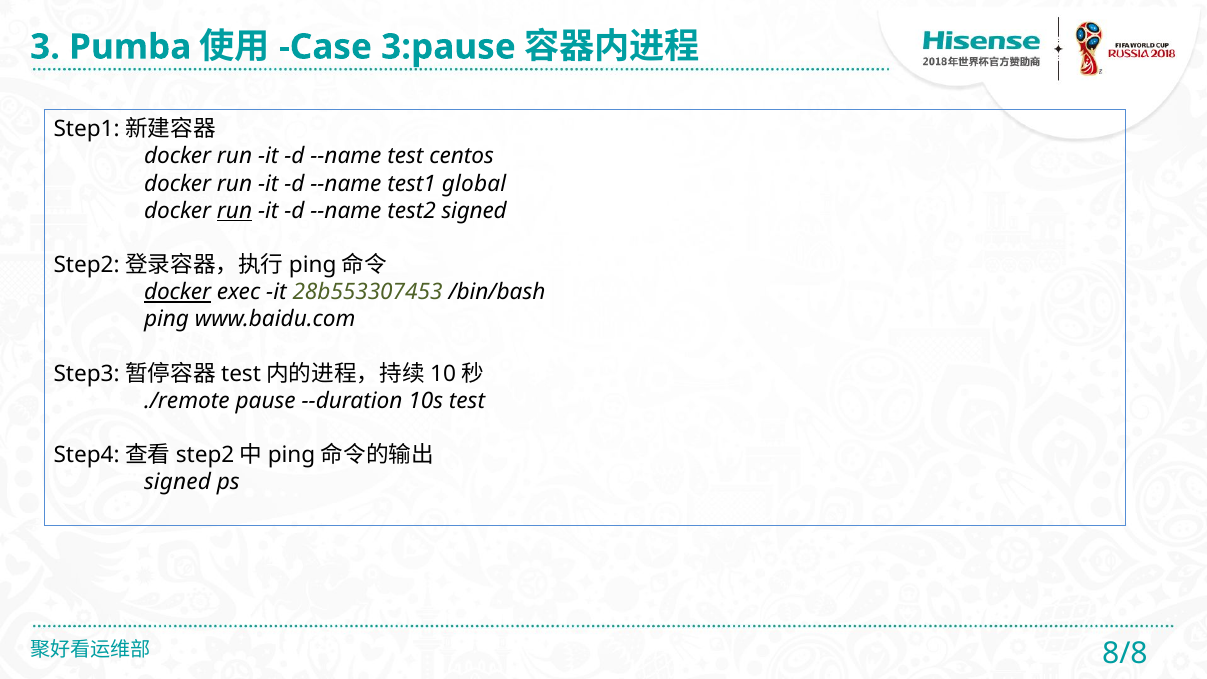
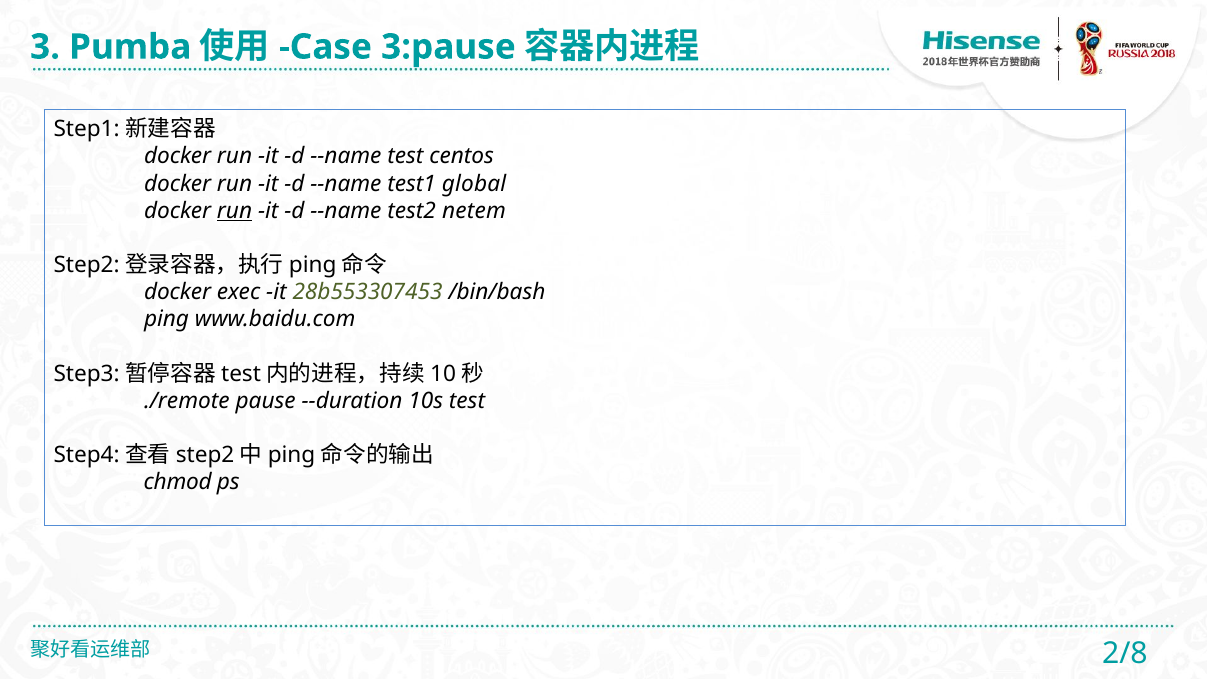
test2 signed: signed -> netem
docker at (178, 292) underline: present -> none
signed at (178, 482): signed -> chmod
8/8: 8/8 -> 2/8
